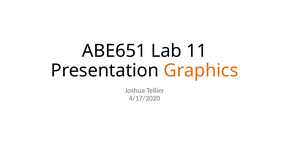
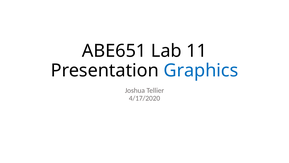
Graphics colour: orange -> blue
